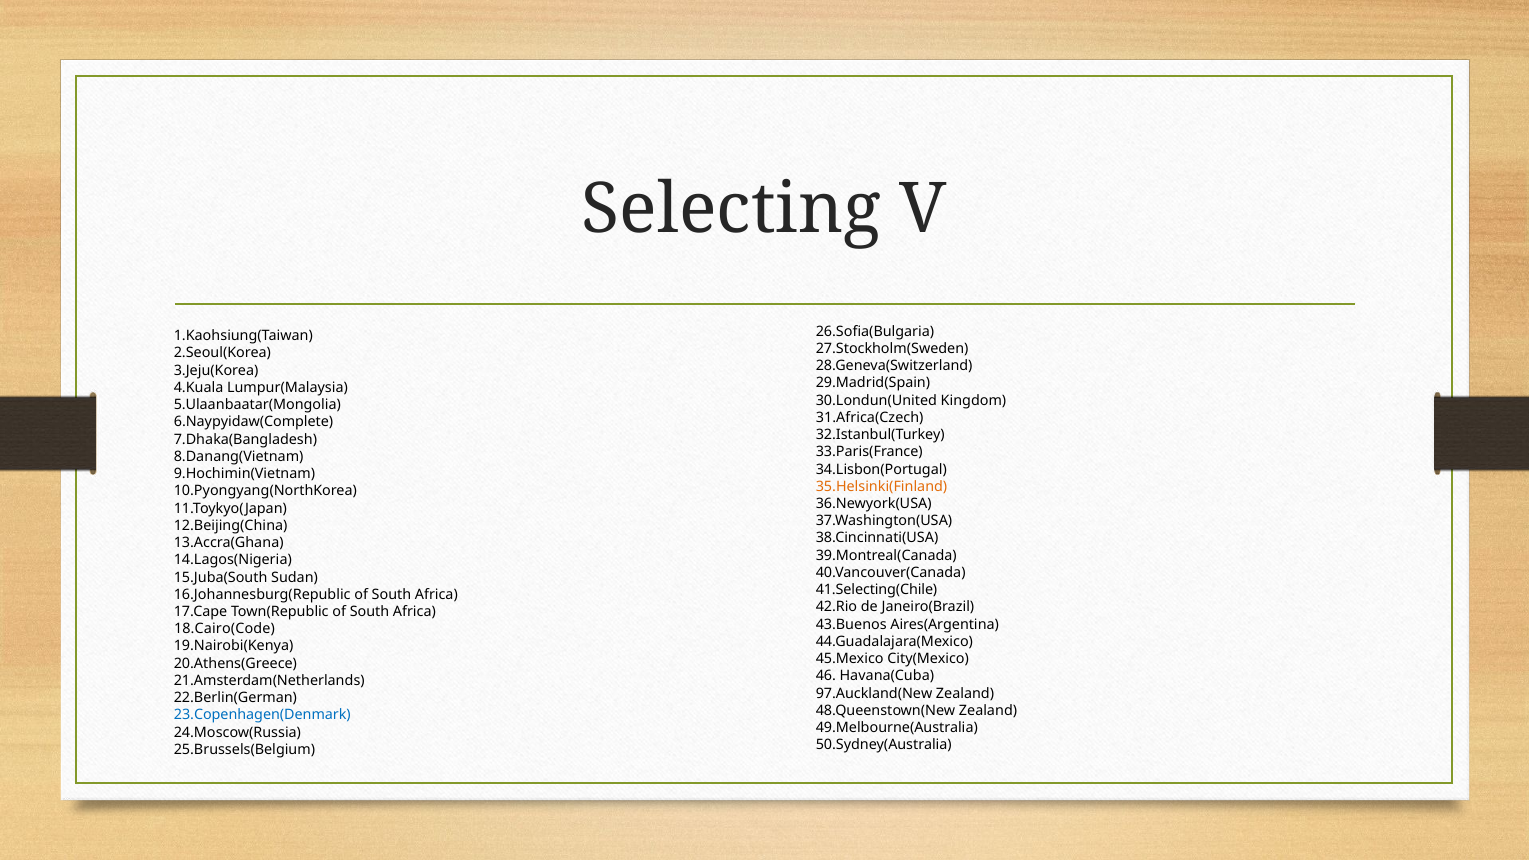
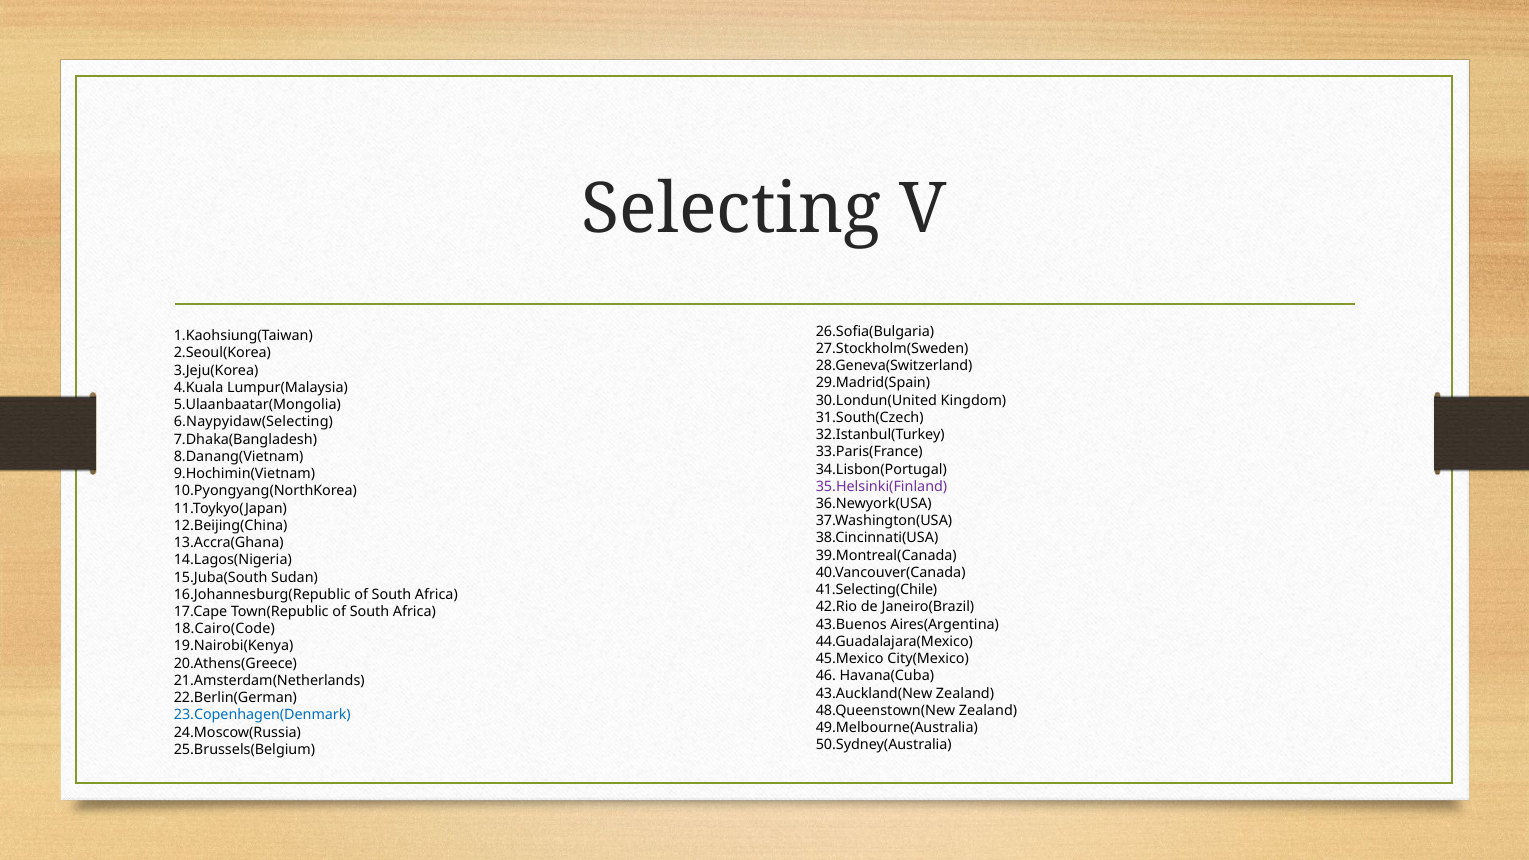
31.Africa(Czech: 31.Africa(Czech -> 31.South(Czech
6.Naypyidaw(Complete: 6.Naypyidaw(Complete -> 6.Naypyidaw(Selecting
35.Helsinki(Finland colour: orange -> purple
97.Auckland(New: 97.Auckland(New -> 43.Auckland(New
